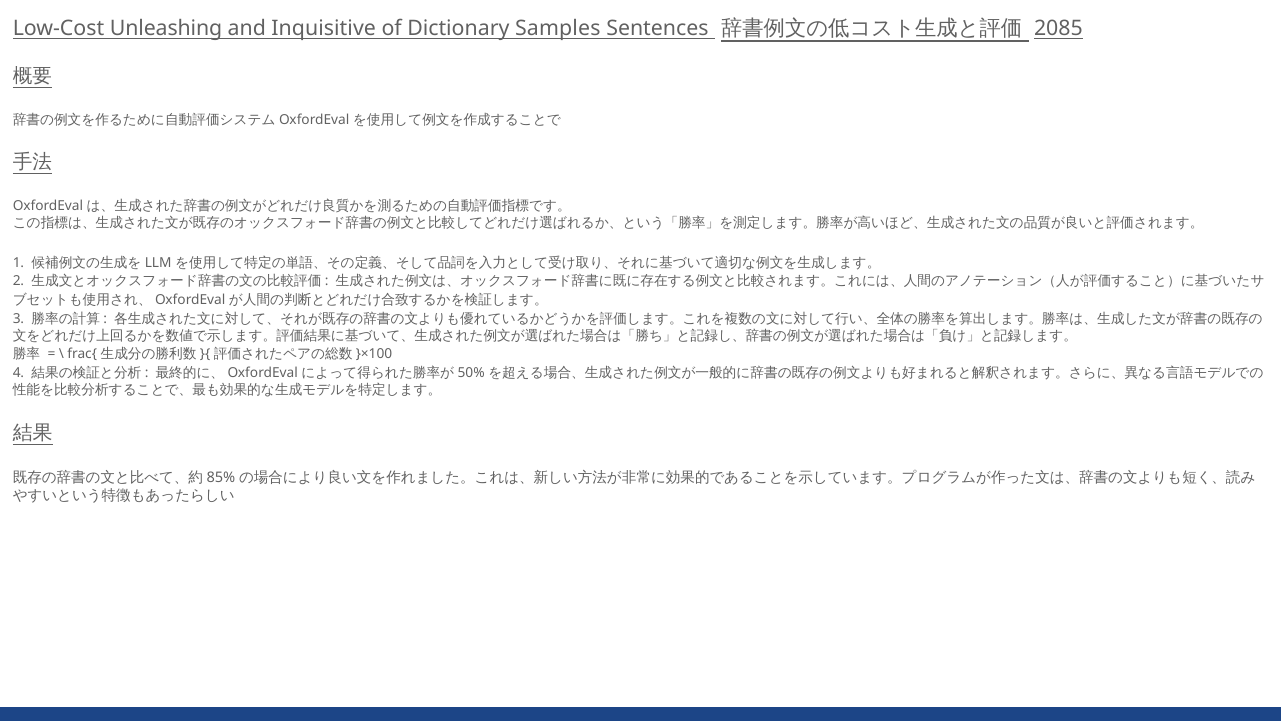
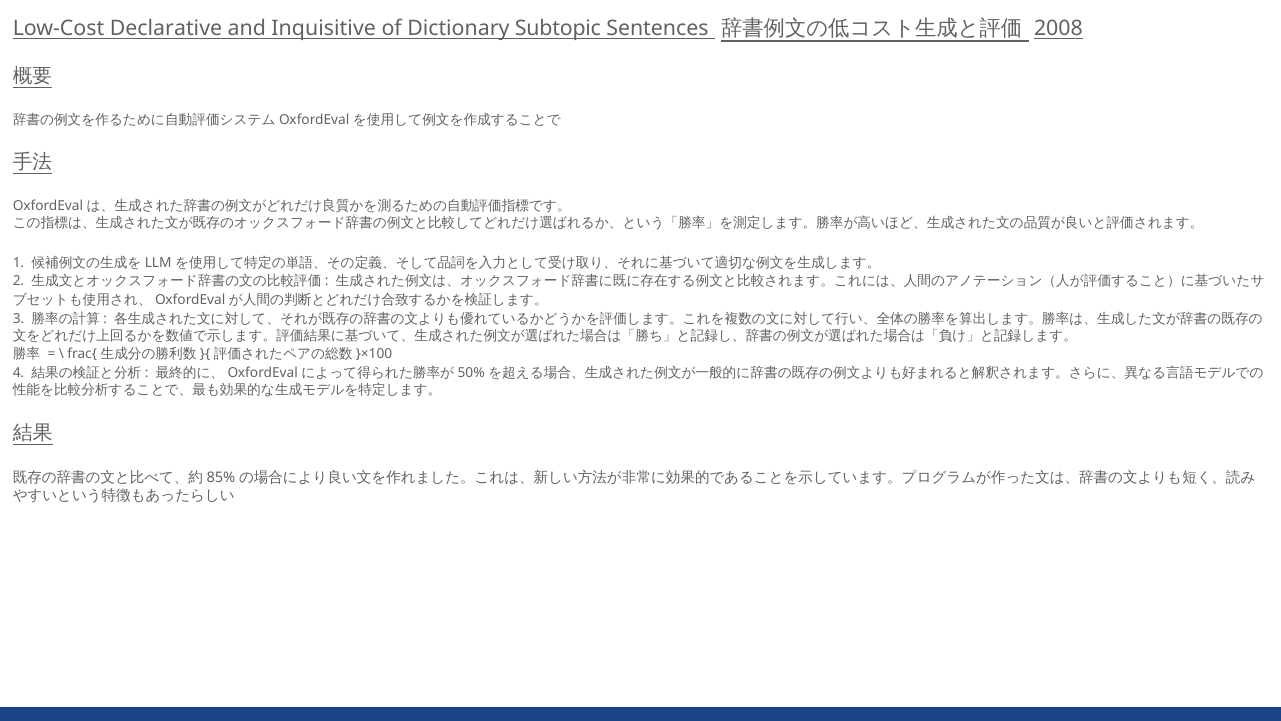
Unleashing: Unleashing -> Declarative
Samples: Samples -> Subtopic
2085: 2085 -> 2008
